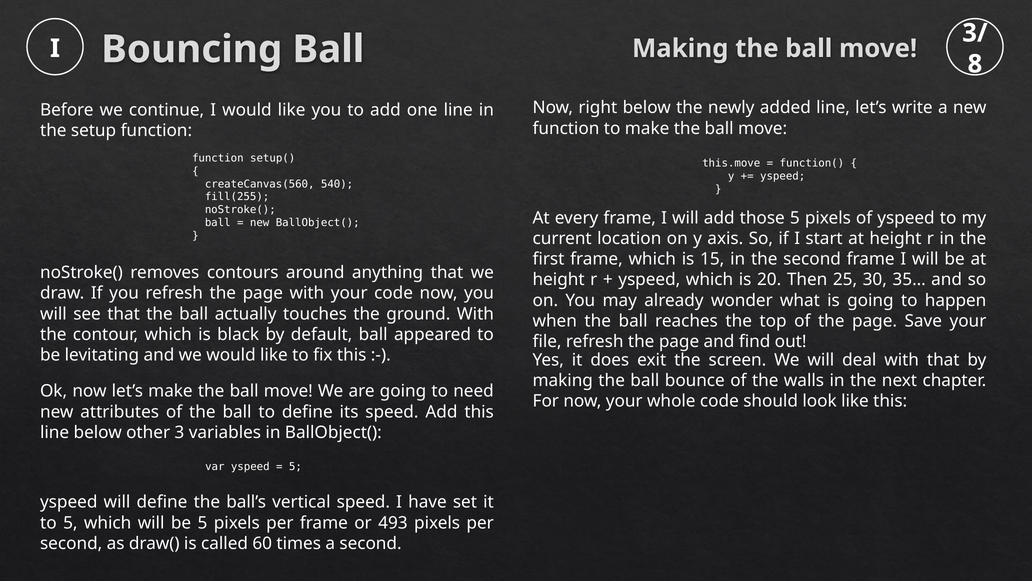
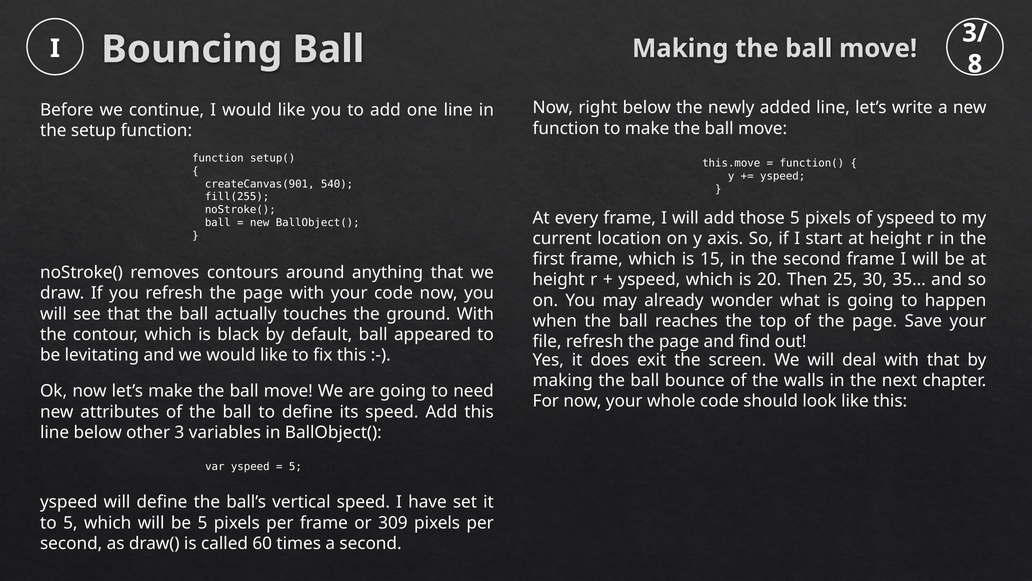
createCanvas(560: createCanvas(560 -> createCanvas(901
493: 493 -> 309
